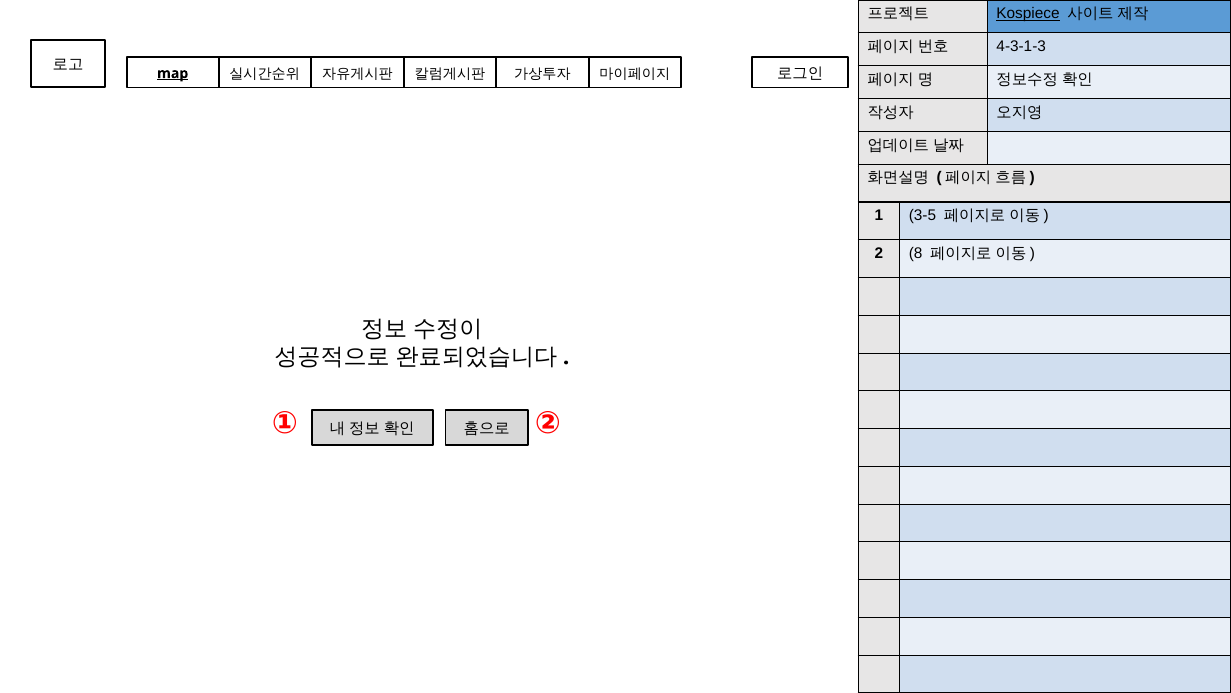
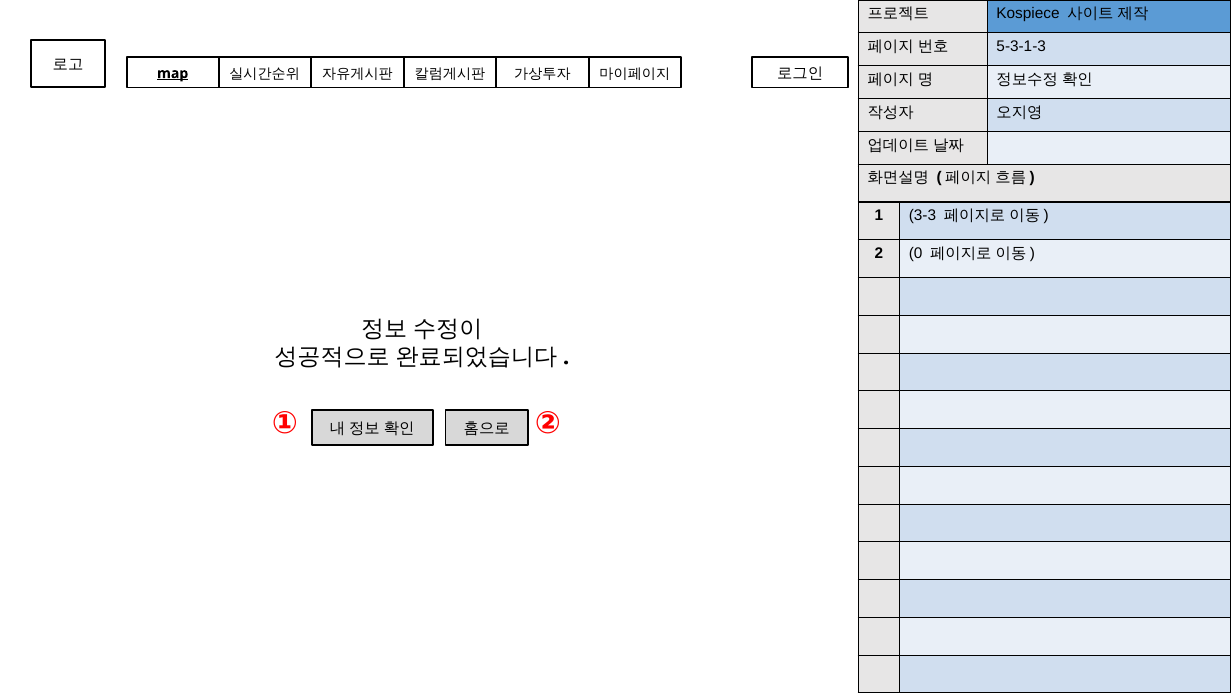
Kospiece underline: present -> none
4-3-1-3: 4-3-1-3 -> 5-3-1-3
3-5: 3-5 -> 3-3
8: 8 -> 0
